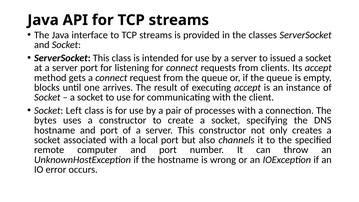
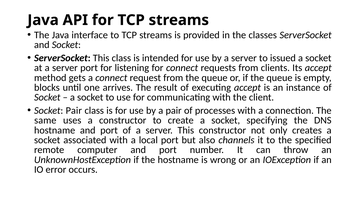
Socket Left: Left -> Pair
bytes: bytes -> same
